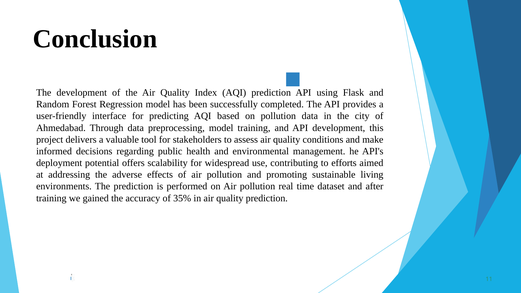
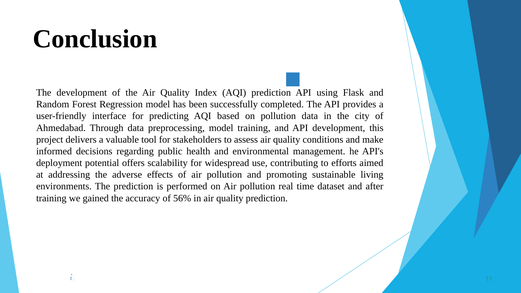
35%: 35% -> 56%
